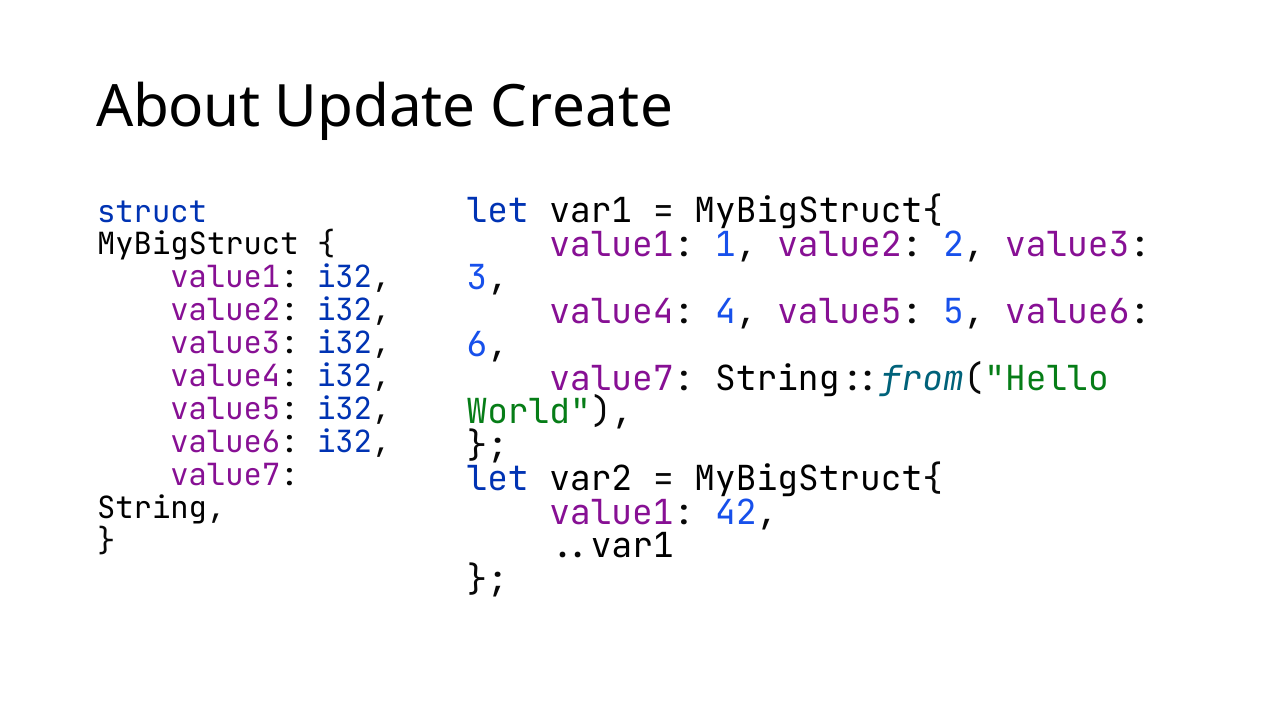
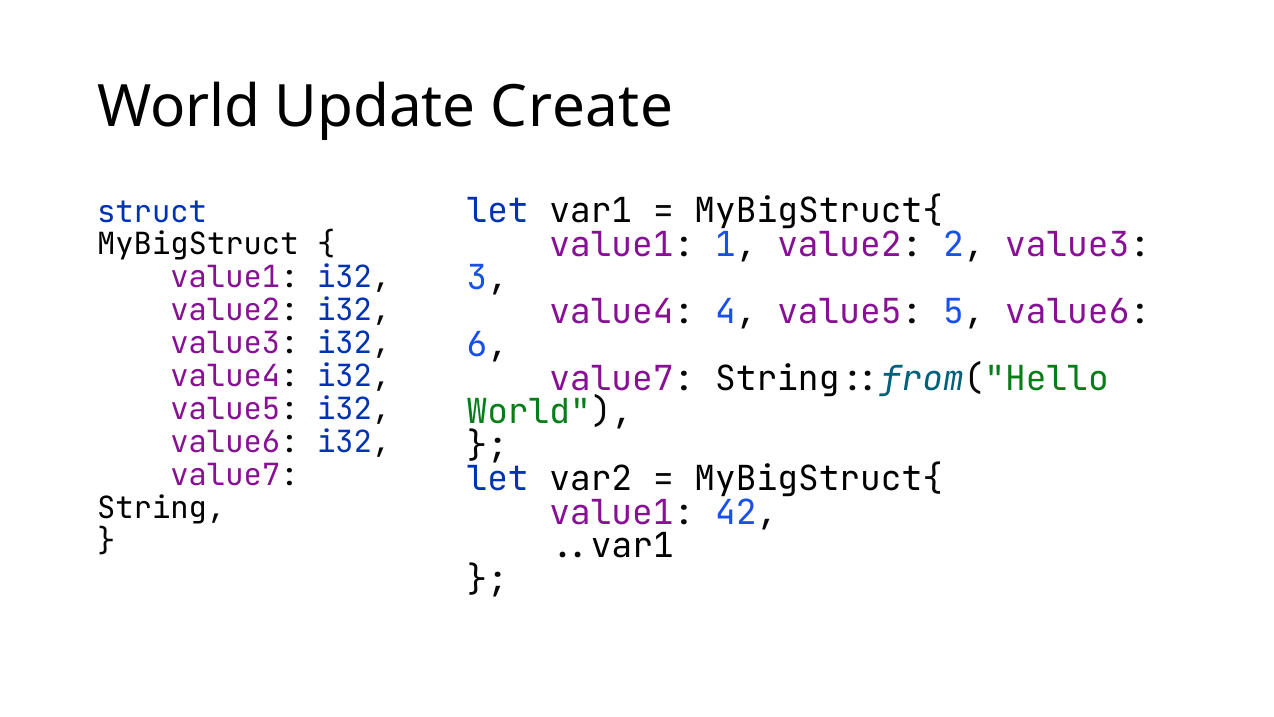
About at (179, 107): About -> World
